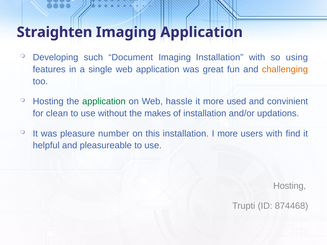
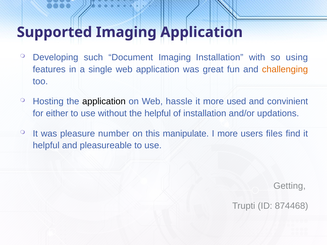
Straighten: Straighten -> Supported
application at (104, 102) colour: green -> black
clean: clean -> either
the makes: makes -> helpful
this installation: installation -> manipulate
users with: with -> files
Hosting at (290, 186): Hosting -> Getting
